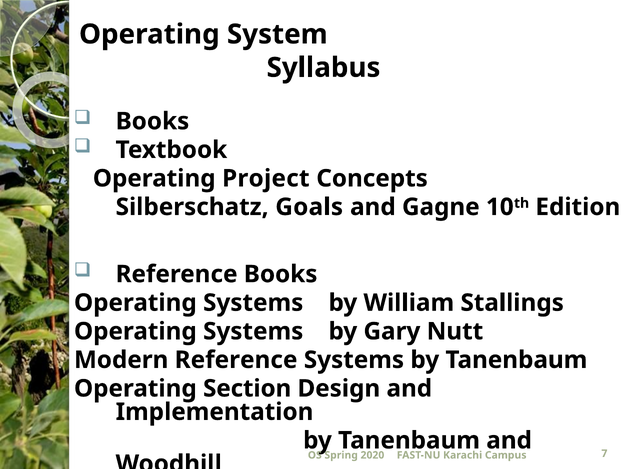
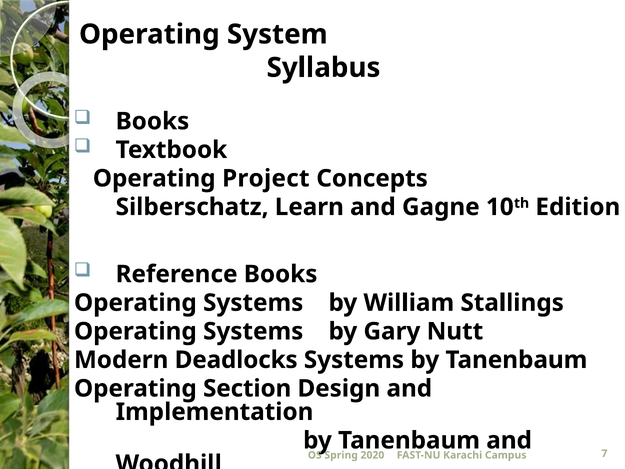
Goals: Goals -> Learn
Modern Reference: Reference -> Deadlocks
